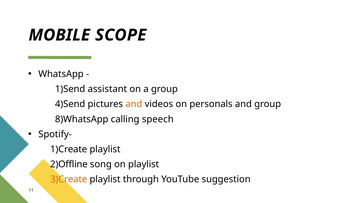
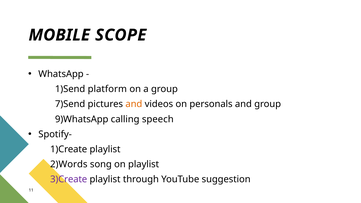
assistant: assistant -> platform
4)Send: 4)Send -> 7)Send
8)WhatsApp: 8)WhatsApp -> 9)WhatsApp
2)Offline: 2)Offline -> 2)Words
3)Create colour: orange -> purple
